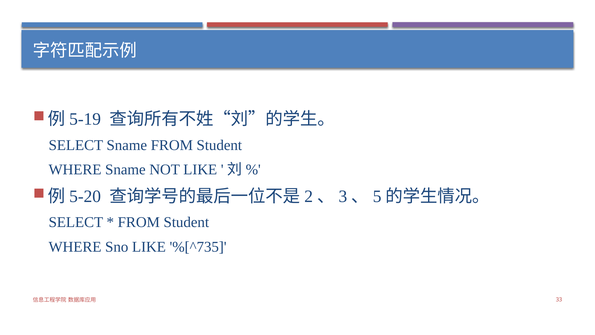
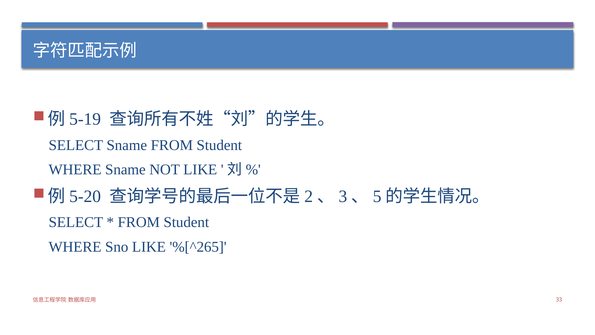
%[^735: %[^735 -> %[^265
